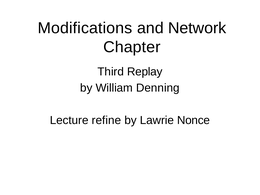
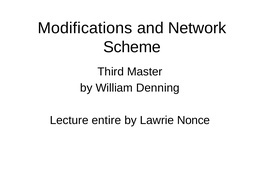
Chapter: Chapter -> Scheme
Replay: Replay -> Master
refine: refine -> entire
